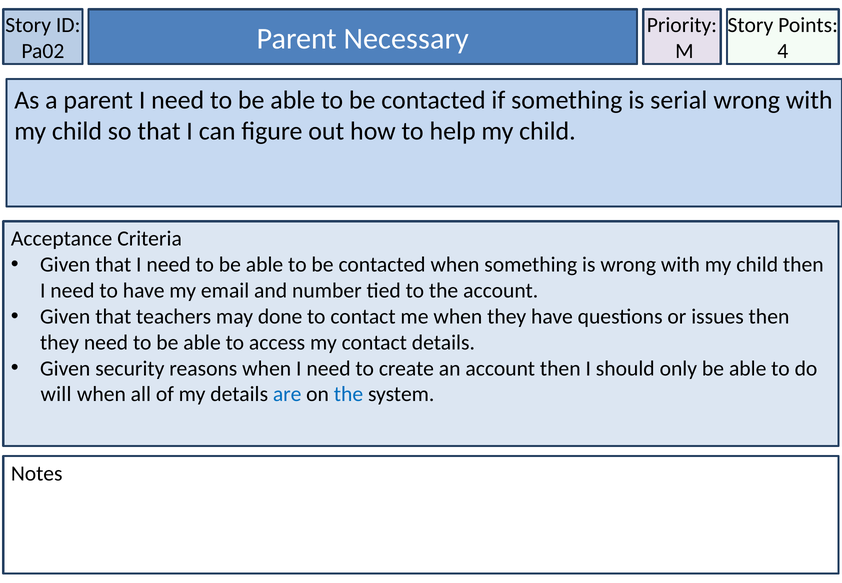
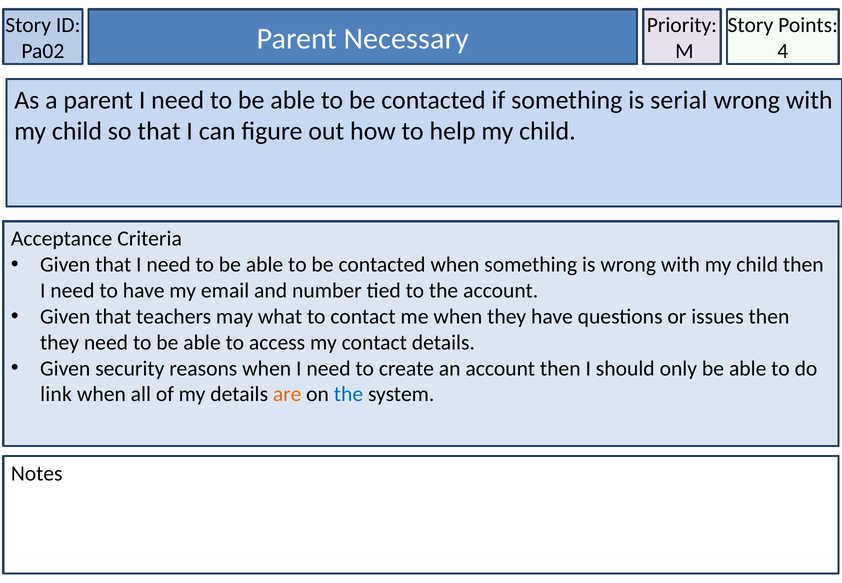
done: done -> what
will: will -> link
are colour: blue -> orange
